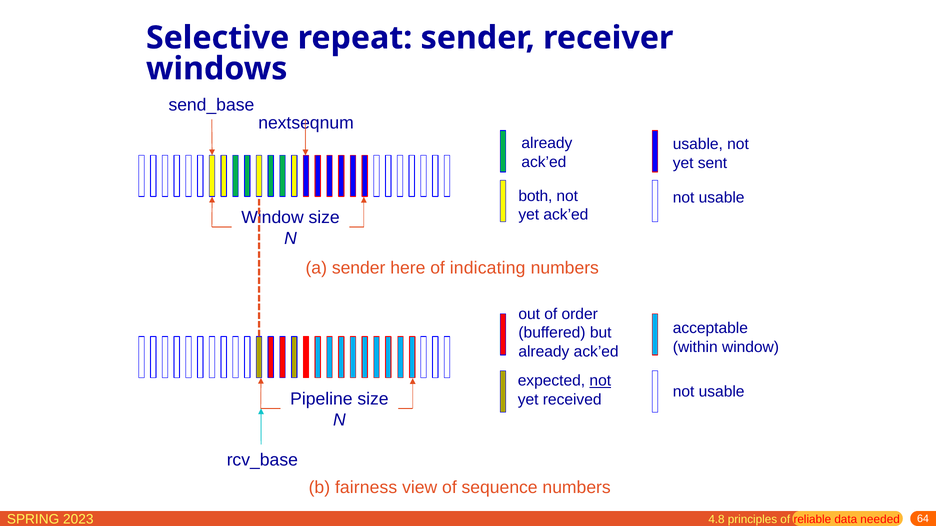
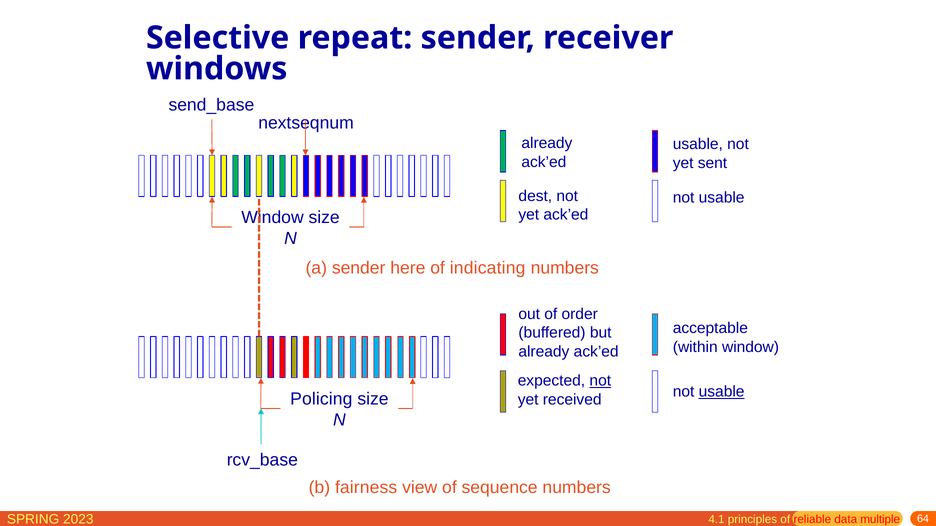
both: both -> dest
usable at (722, 392) underline: none -> present
Pipeline: Pipeline -> Policing
4.8: 4.8 -> 4.1
needed: needed -> multiple
